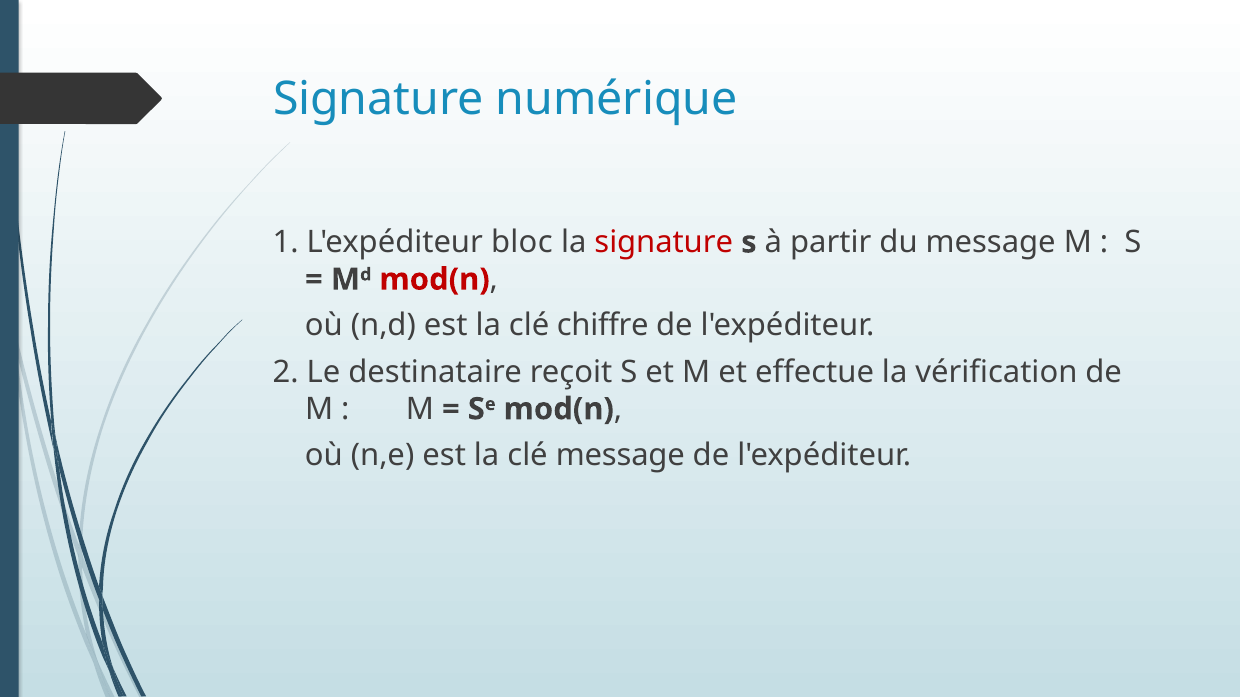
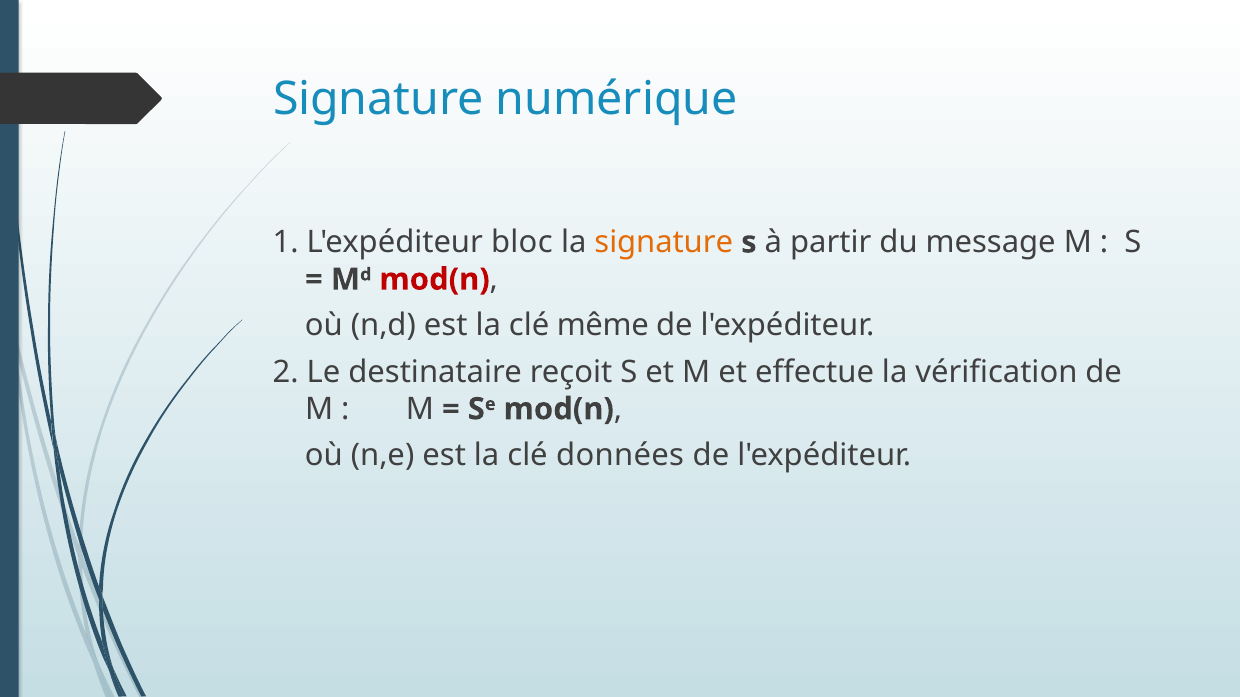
signature at (664, 242) colour: red -> orange
chiffre: chiffre -> même
clé message: message -> données
